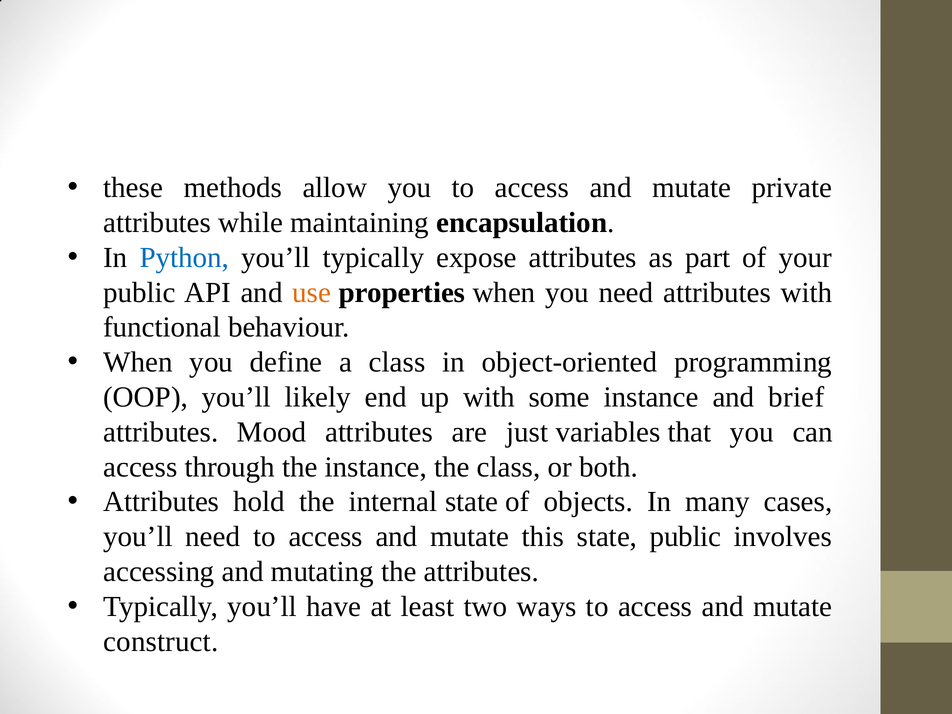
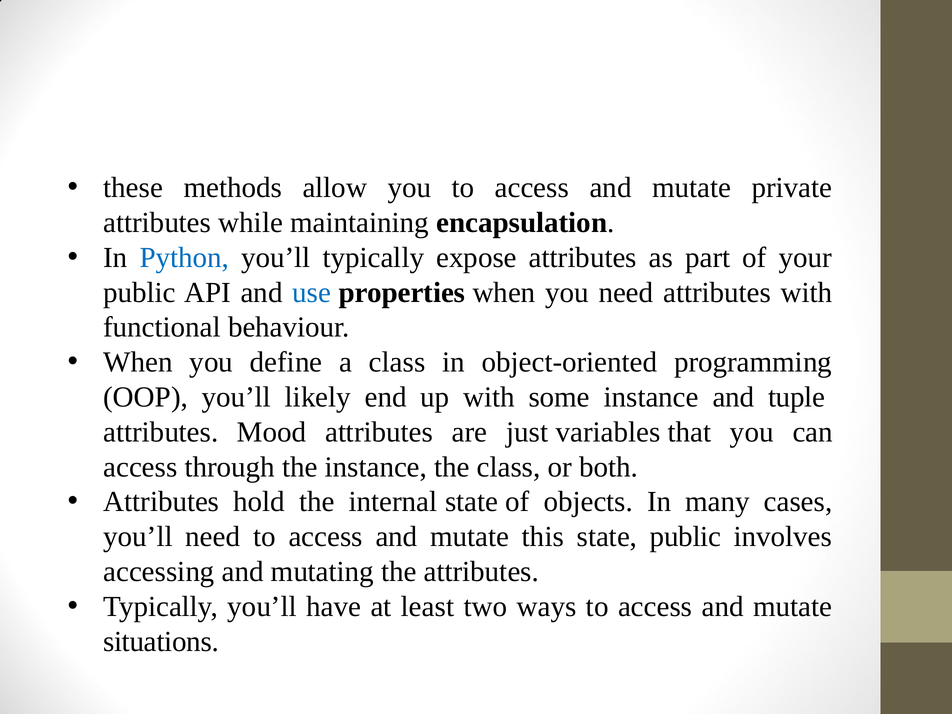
use colour: orange -> blue
brief: brief -> tuple
construct: construct -> situations
